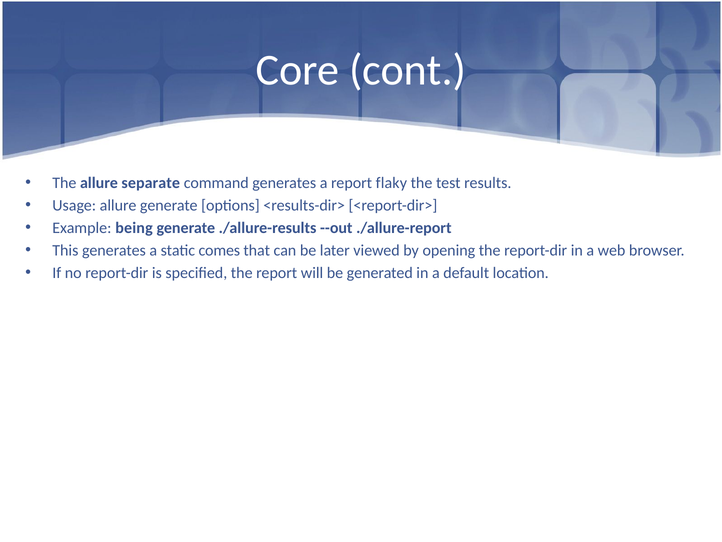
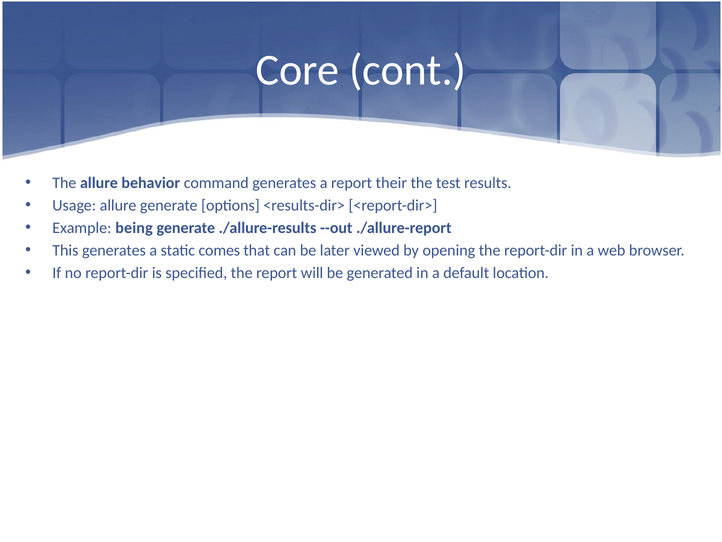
separate: separate -> behavior
flaky: flaky -> their
